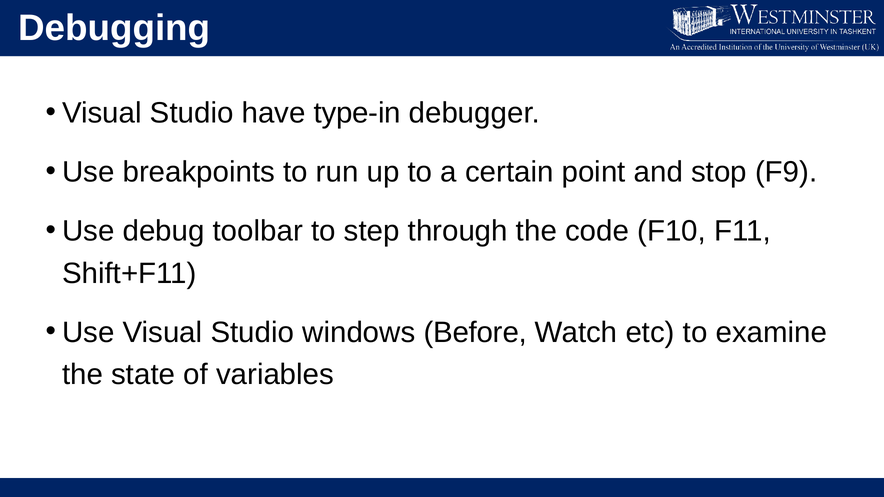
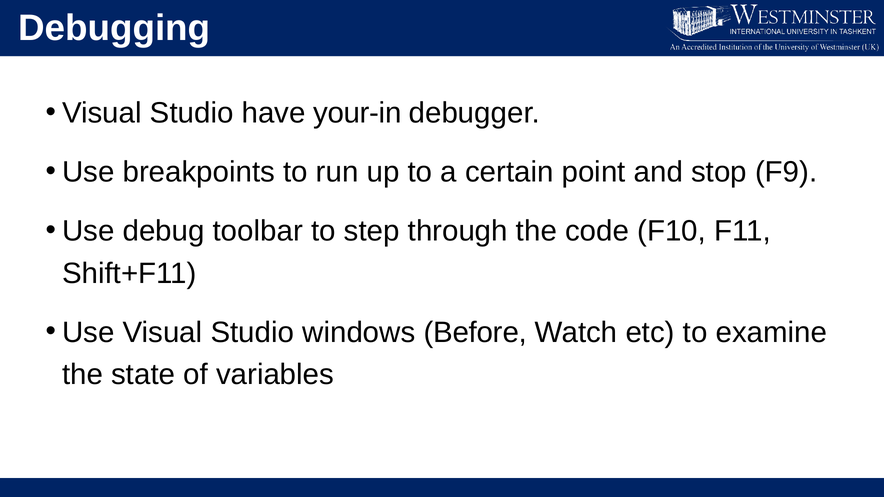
type-in: type-in -> your-in
